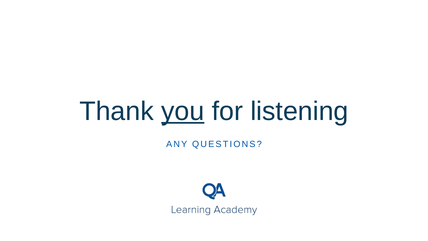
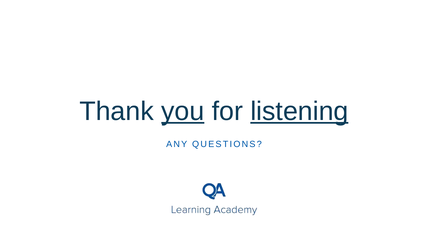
listening underline: none -> present
